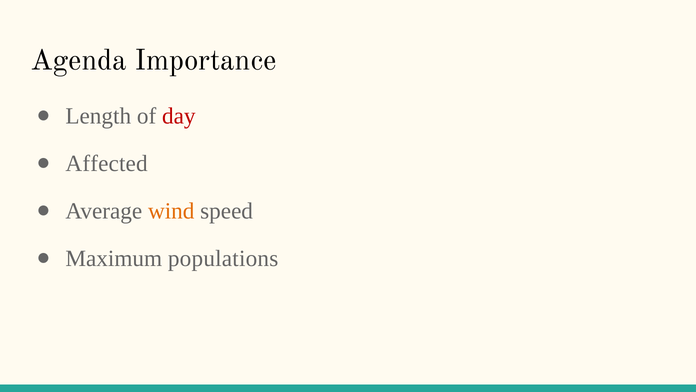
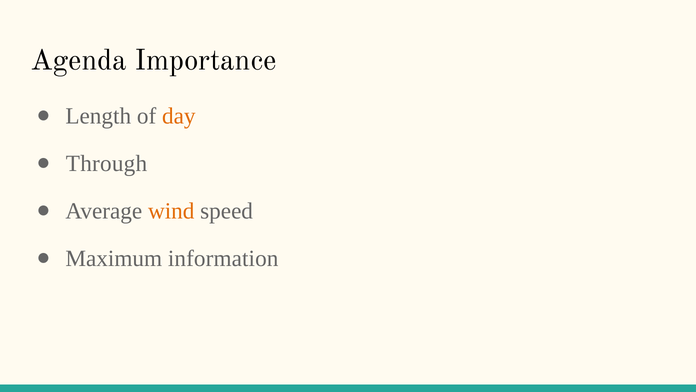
day colour: red -> orange
Affected: Affected -> Through
populations: populations -> information
